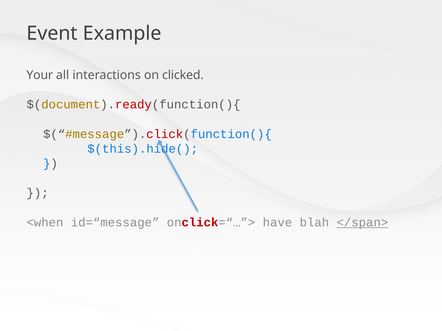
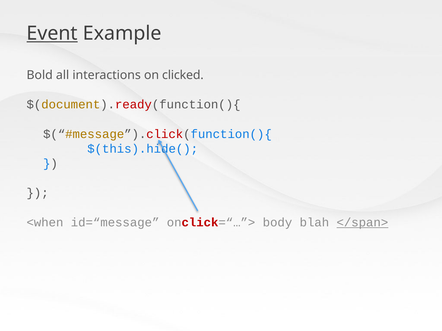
Event underline: none -> present
Your: Your -> Bold
have: have -> body
